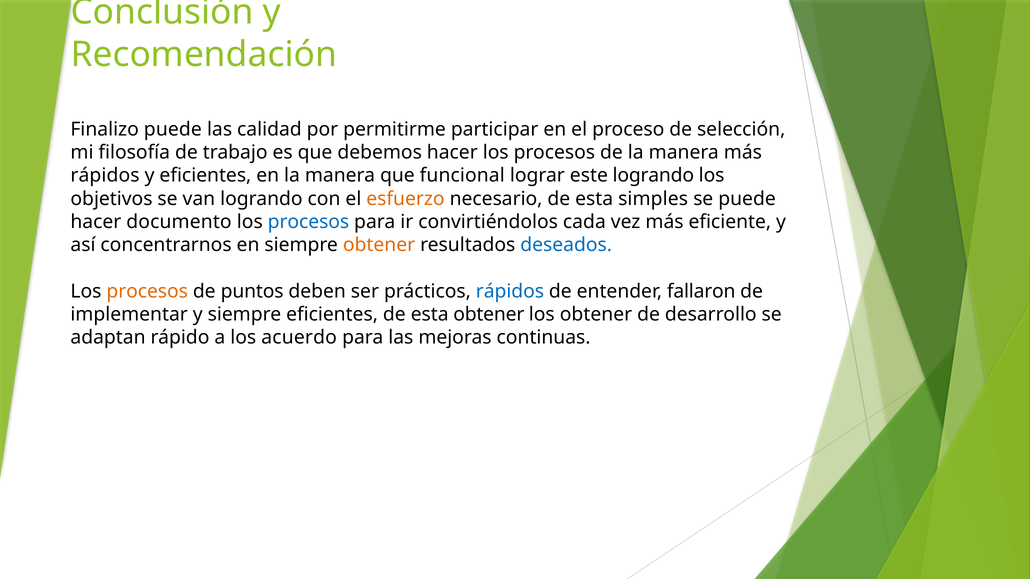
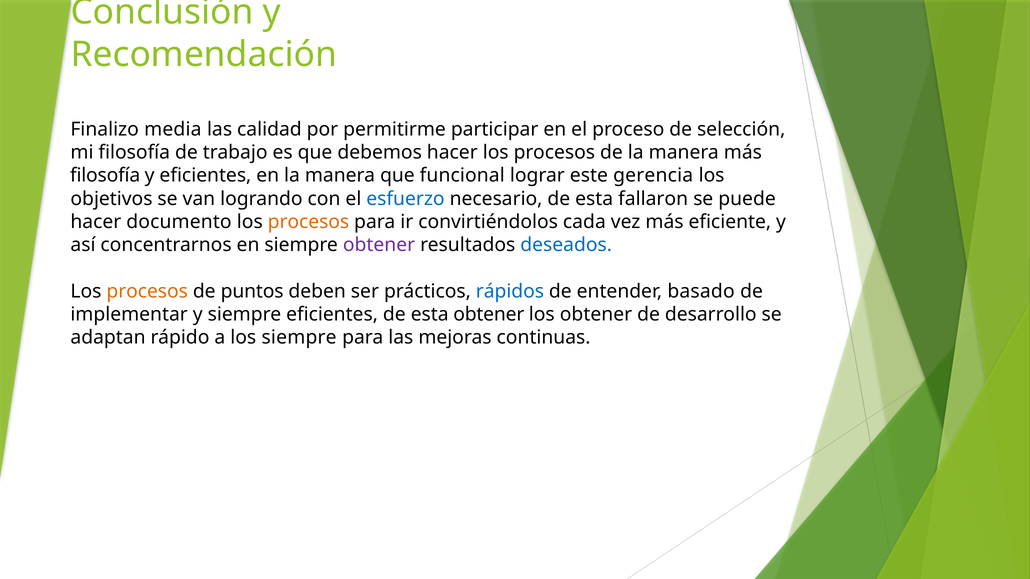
Finalizo puede: puede -> media
rápidos at (105, 176): rápidos -> filosofía
este logrando: logrando -> gerencia
esfuerzo colour: orange -> blue
simples: simples -> fallaron
procesos at (308, 222) colour: blue -> orange
obtener at (379, 245) colour: orange -> purple
fallaron: fallaron -> basado
los acuerdo: acuerdo -> siempre
